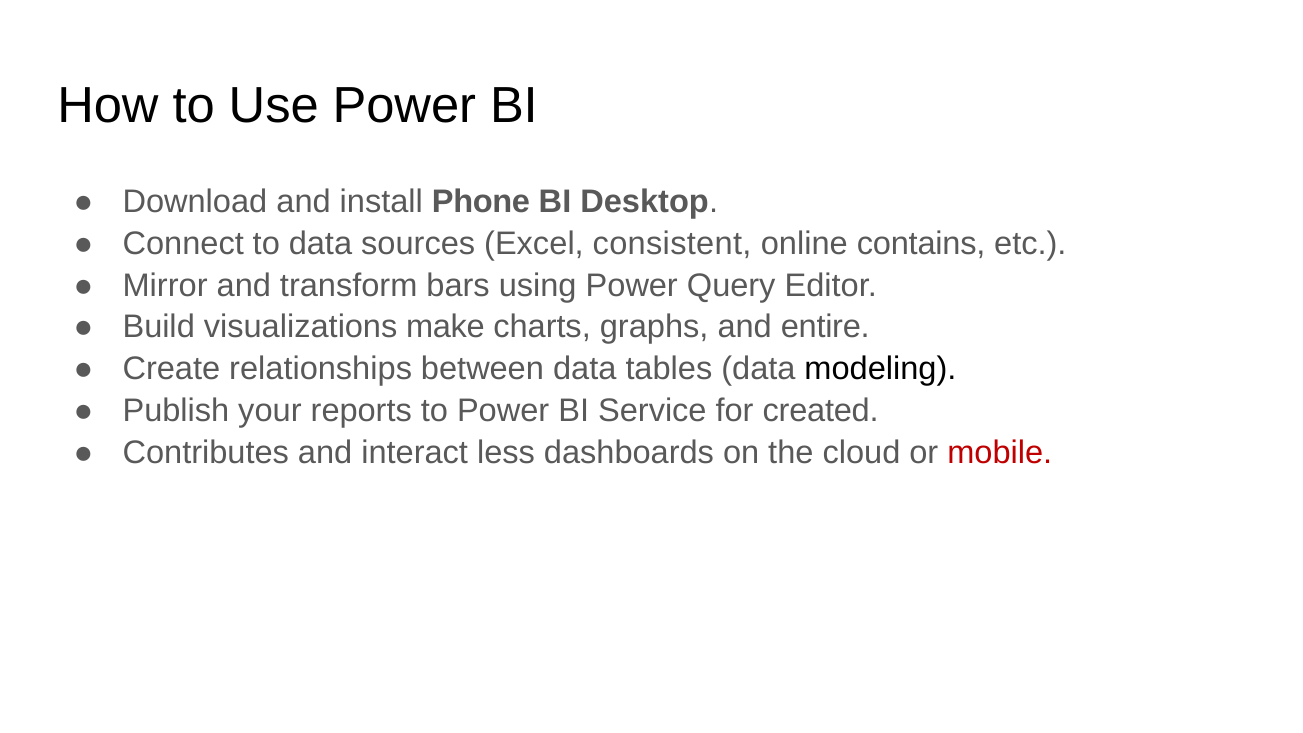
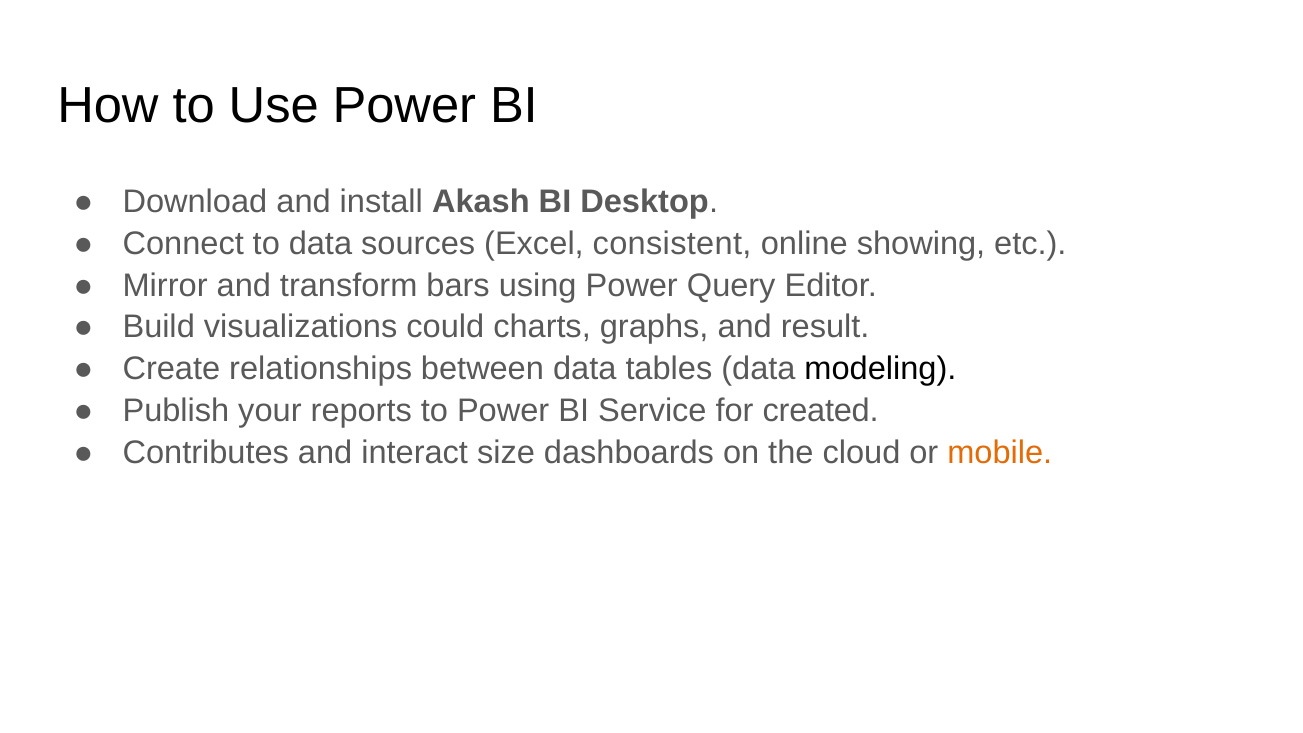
Phone: Phone -> Akash
contains: contains -> showing
make: make -> could
entire: entire -> result
less: less -> size
mobile colour: red -> orange
